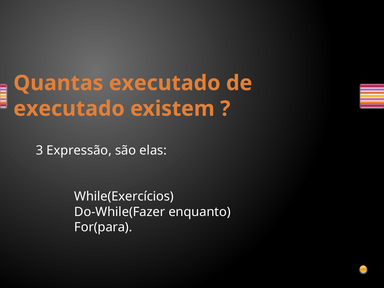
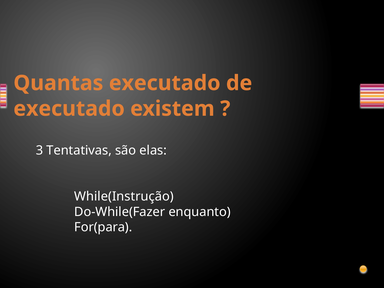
Expressão: Expressão -> Tentativas
While(Exercícios: While(Exercícios -> While(Instrução
